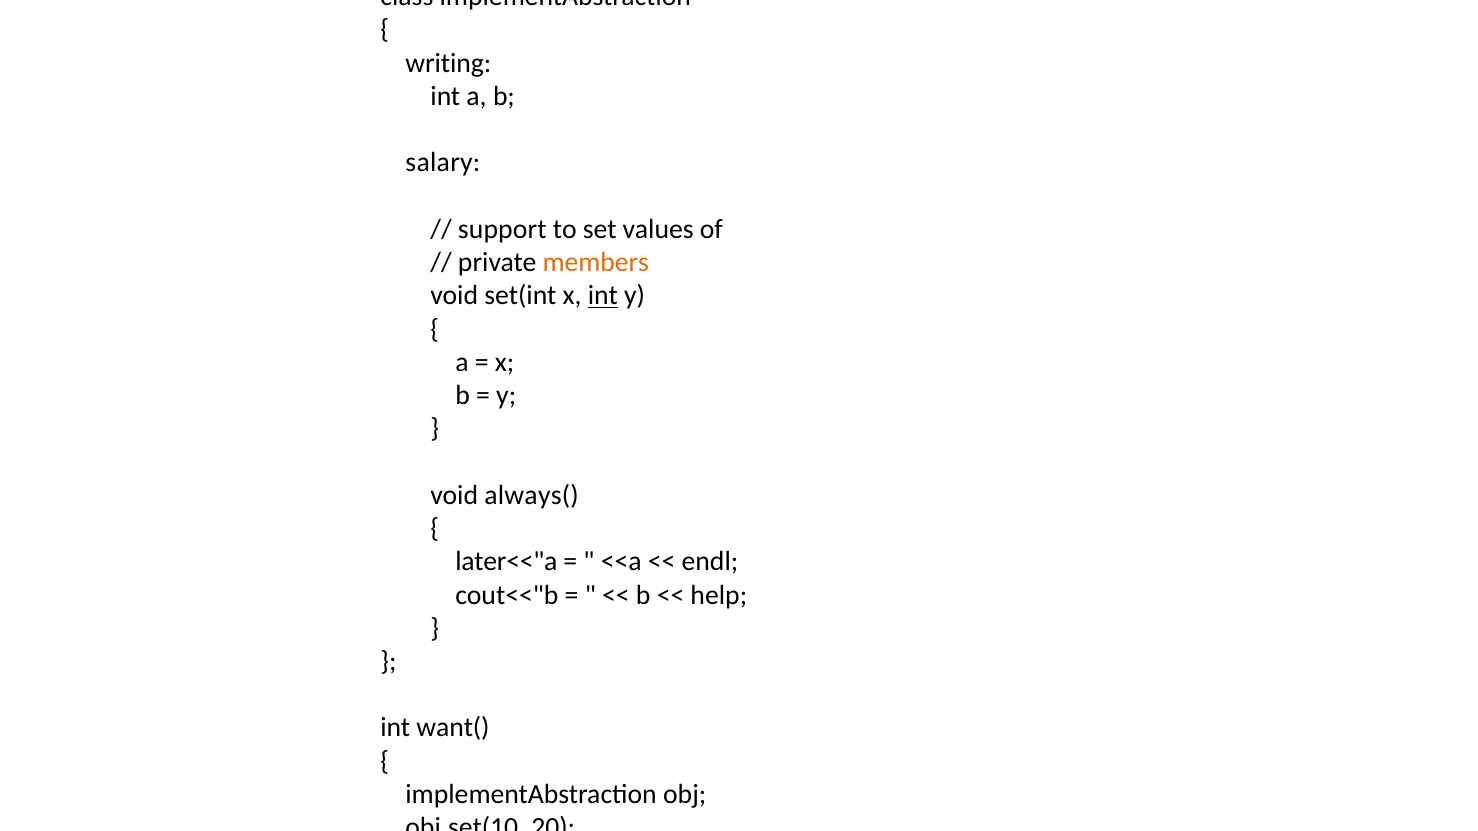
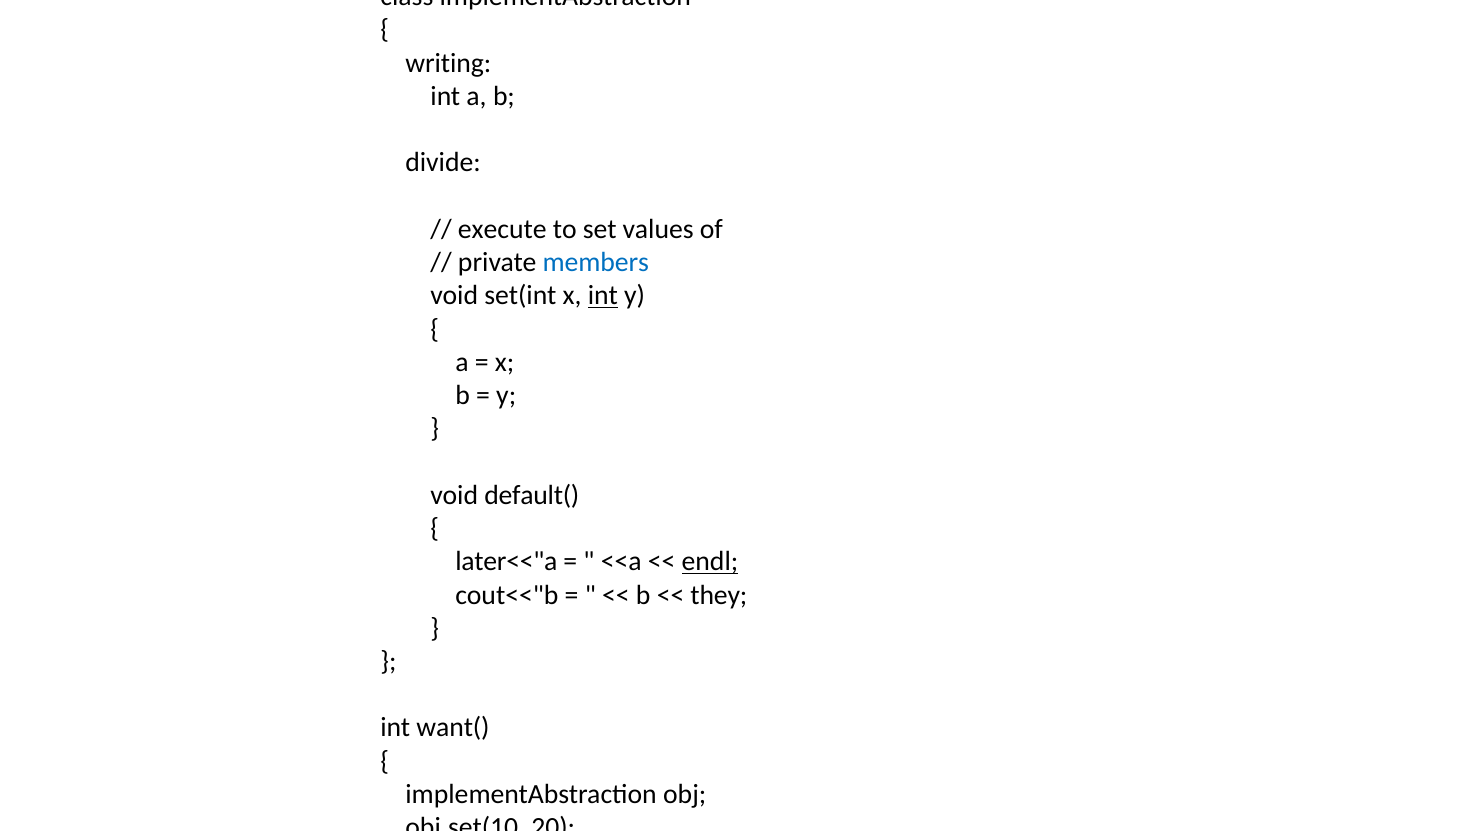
salary: salary -> divide
support: support -> execute
members colour: orange -> blue
always(: always( -> default(
endl underline: none -> present
help: help -> they
